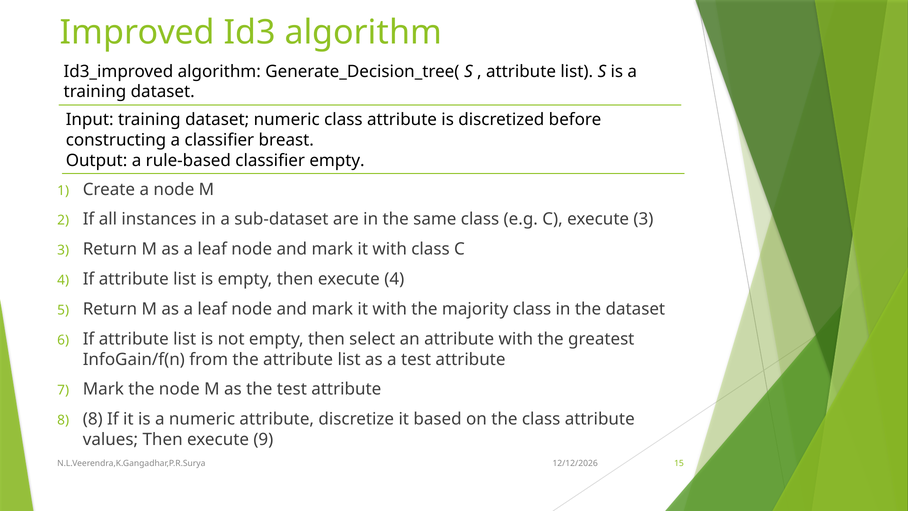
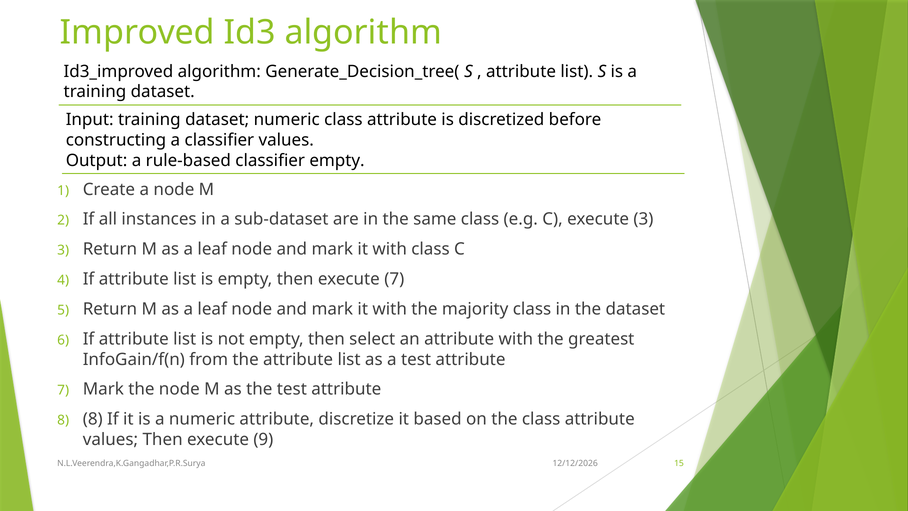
classifier breast: breast -> values
execute 4: 4 -> 7
